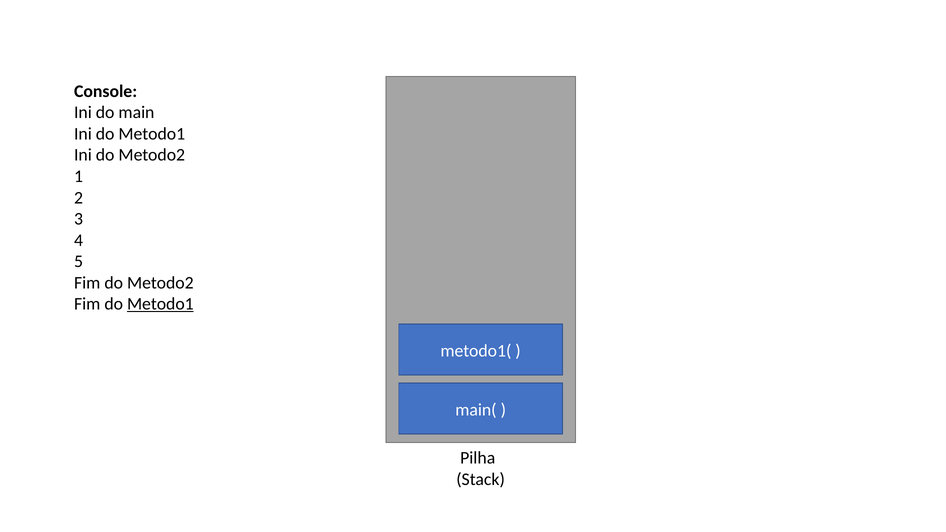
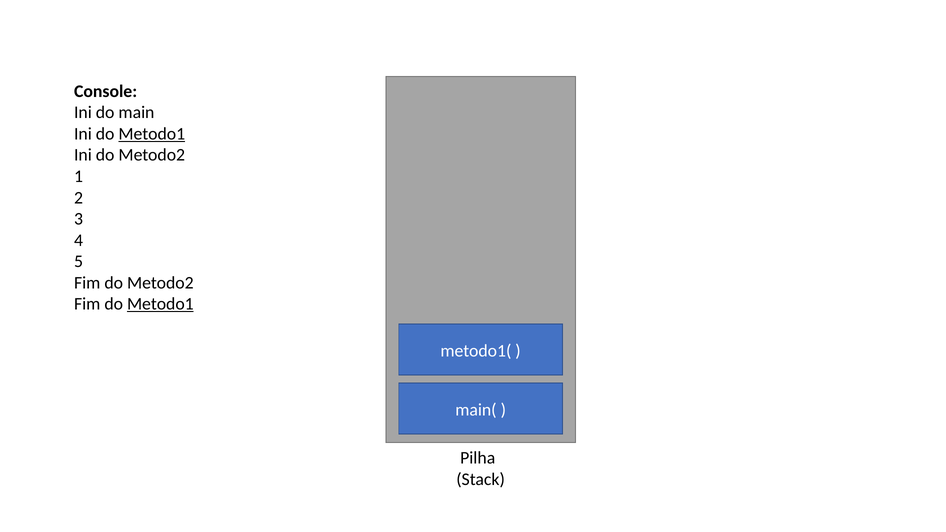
Metodo1 at (152, 134) underline: none -> present
